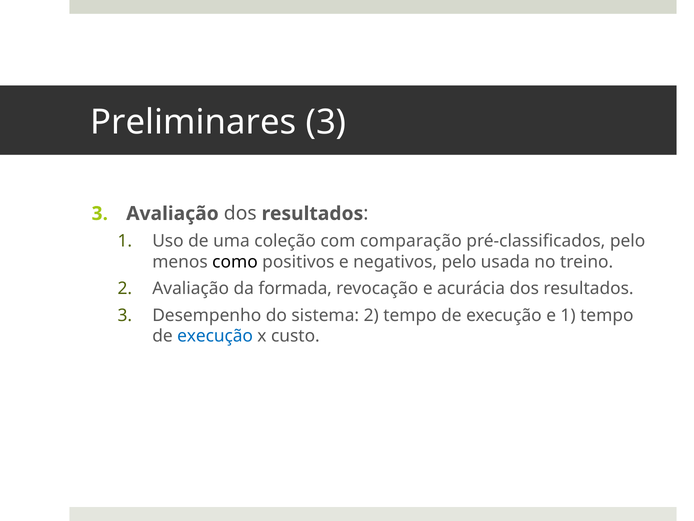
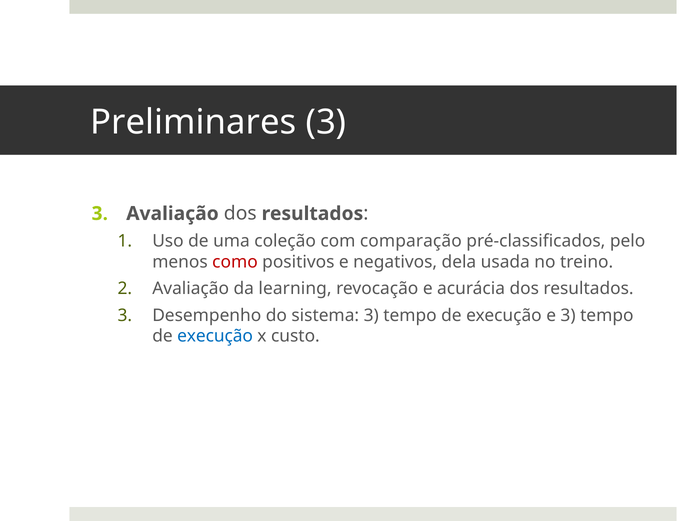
como colour: black -> red
negativos pelo: pelo -> dela
formada: formada -> learning
sistema 2: 2 -> 3
e 1: 1 -> 3
